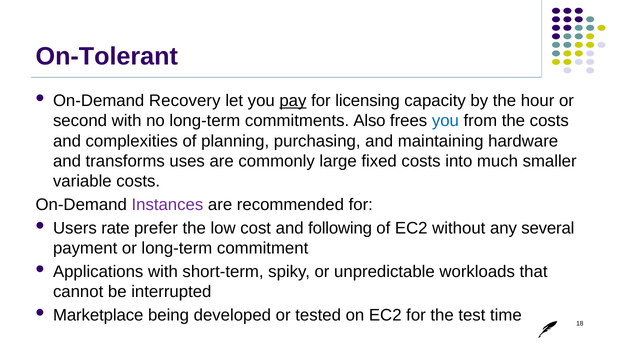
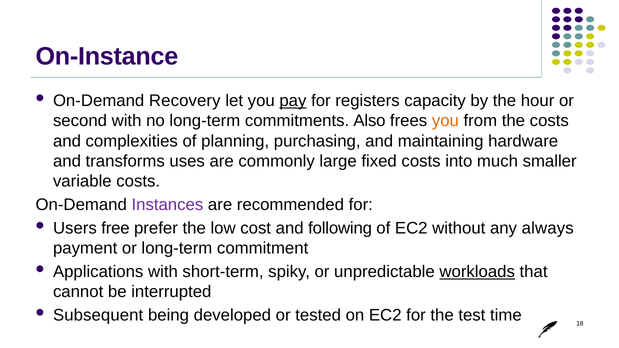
On-Tolerant: On-Tolerant -> On-Instance
licensing: licensing -> registers
you at (445, 121) colour: blue -> orange
rate: rate -> free
several: several -> always
workloads underline: none -> present
Marketplace: Marketplace -> Subsequent
